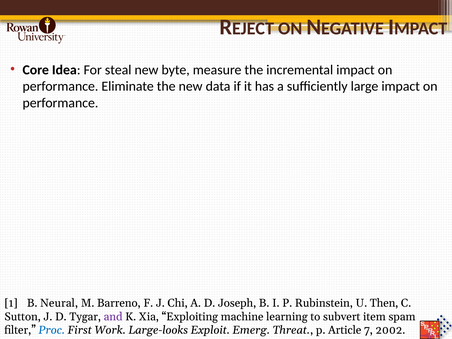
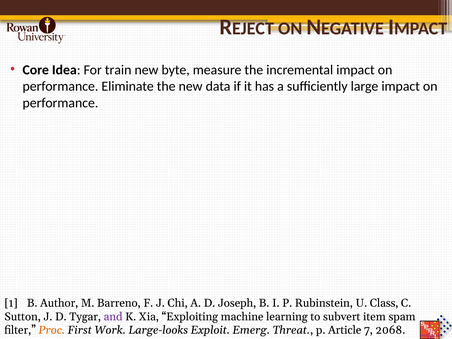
steal: steal -> train
Neural: Neural -> Author
Then: Then -> Class
Proc colour: blue -> orange
2002: 2002 -> 2068
